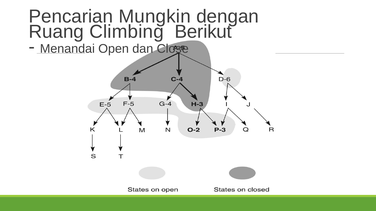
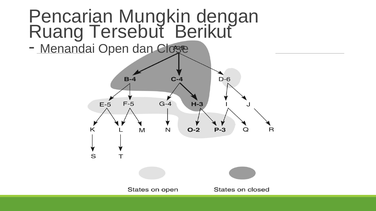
Climbing: Climbing -> Tersebut
